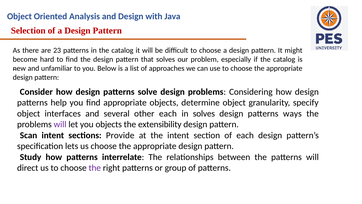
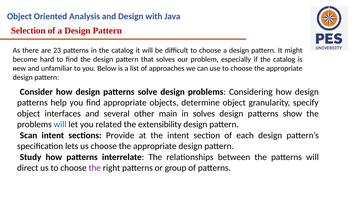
other each: each -> main
ways: ways -> show
will at (60, 124) colour: purple -> blue
you objects: objects -> related
